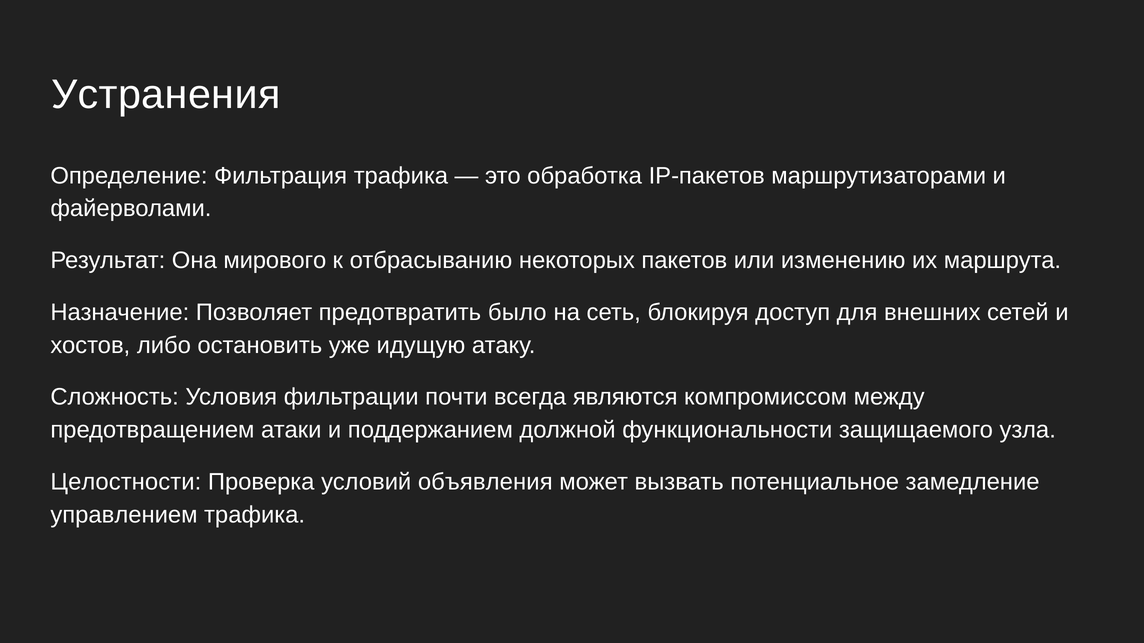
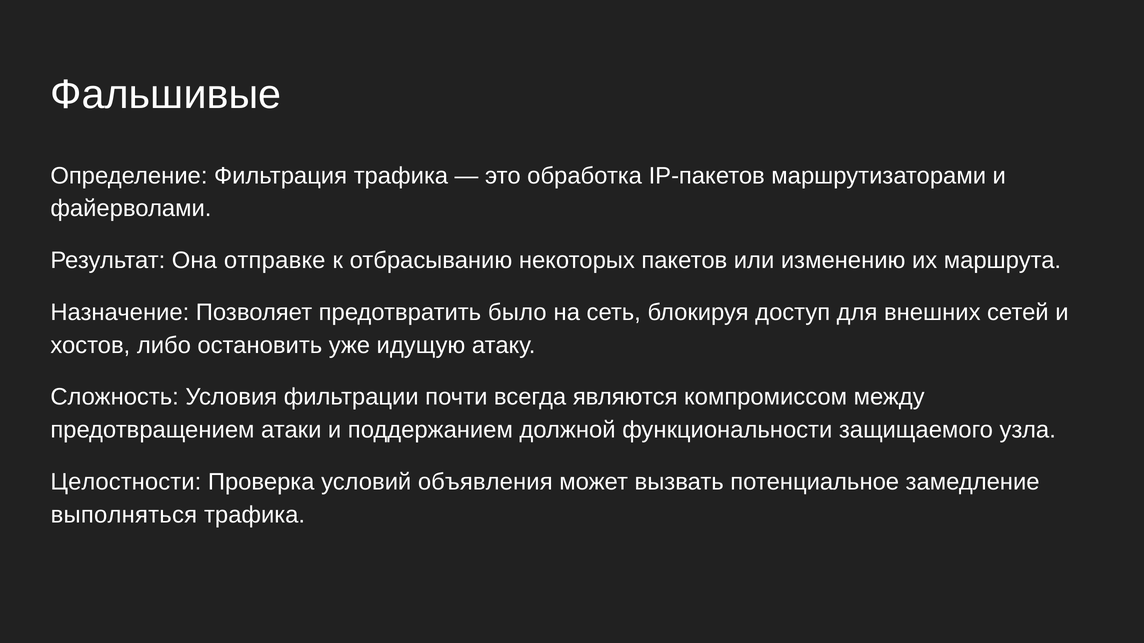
Устранения: Устранения -> Фальшивые
мирового: мирового -> отправке
управлением: управлением -> выполняться
